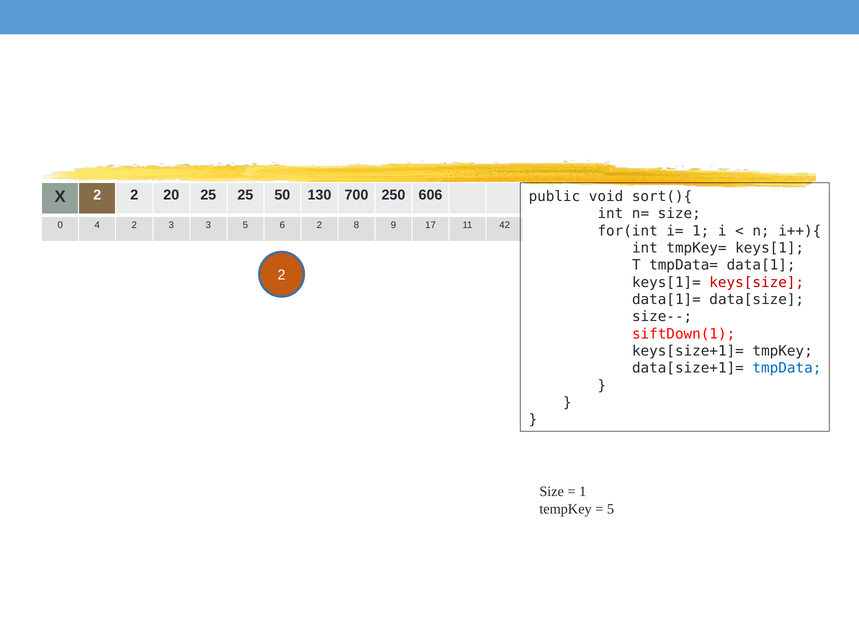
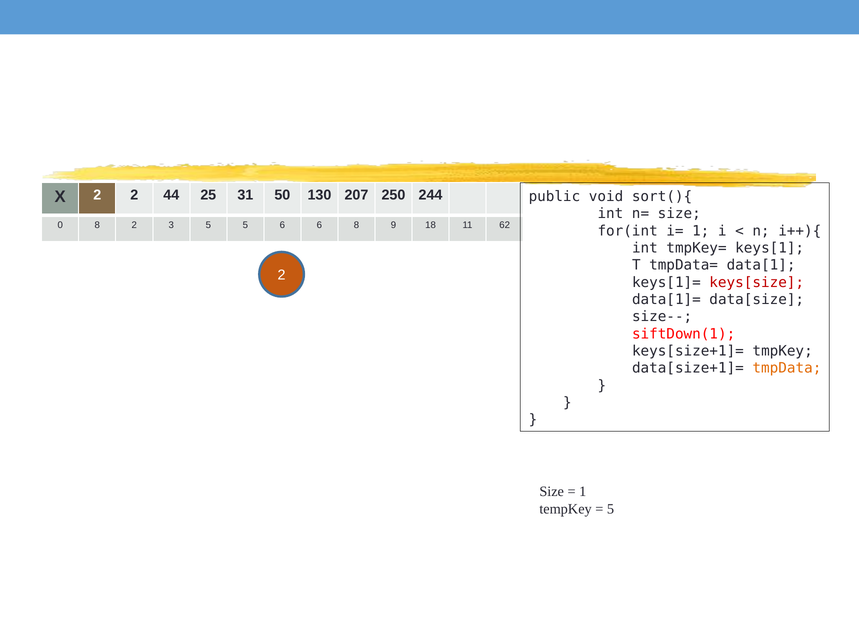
20: 20 -> 44
25 25: 25 -> 31
700: 700 -> 207
606: 606 -> 244
0 4: 4 -> 8
3 3: 3 -> 5
6 2: 2 -> 6
17: 17 -> 18
42: 42 -> 62
tmpData colour: blue -> orange
